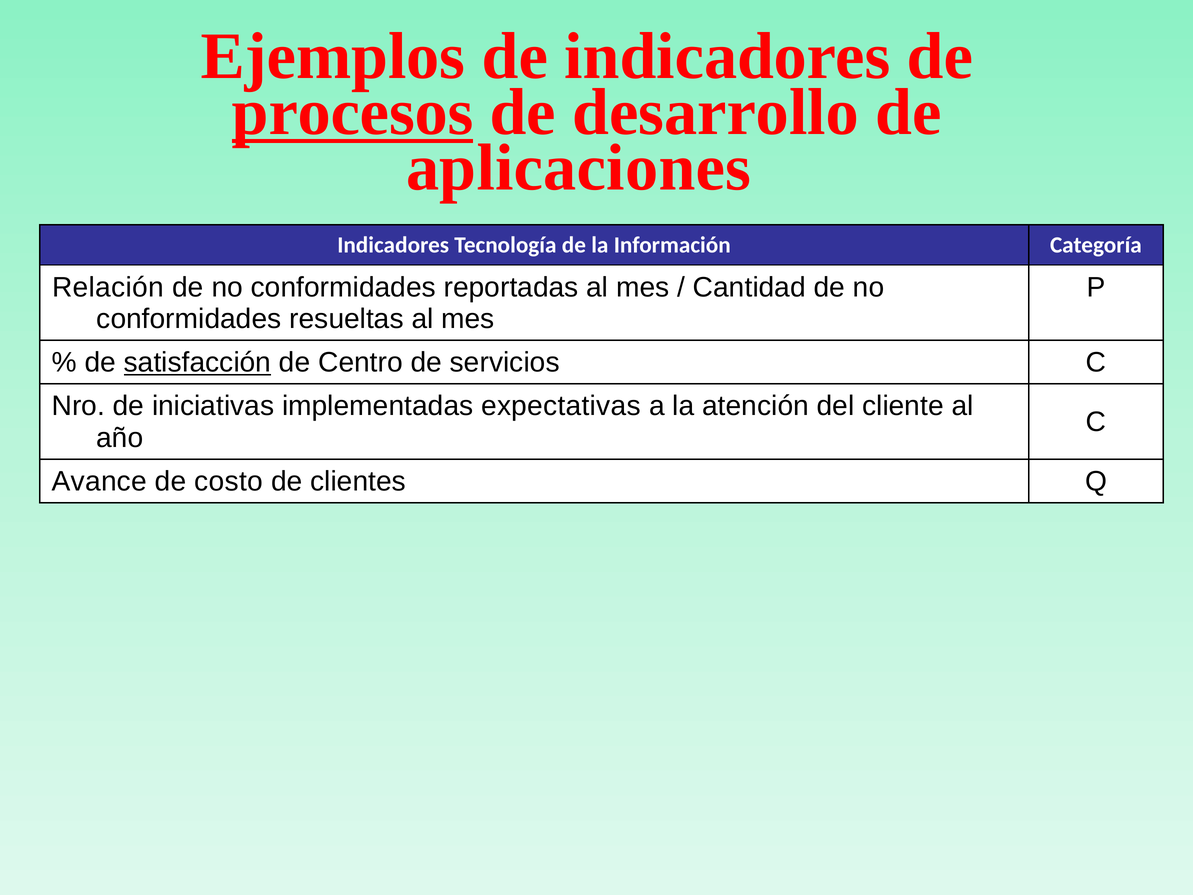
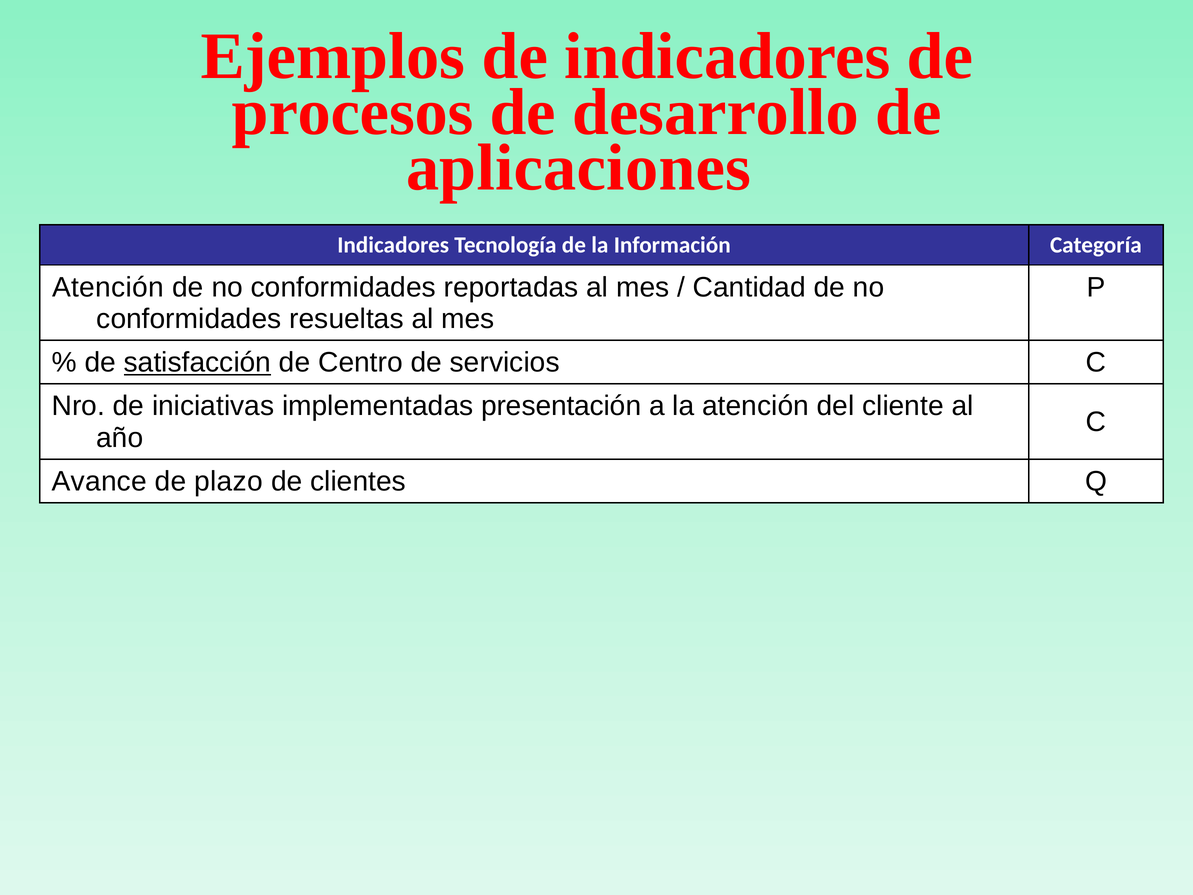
procesos underline: present -> none
Relación at (108, 287): Relación -> Atención
expectativas: expectativas -> presentación
costo: costo -> plazo
